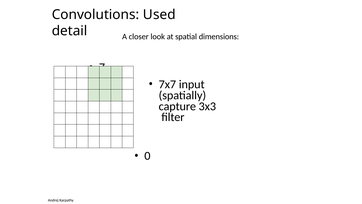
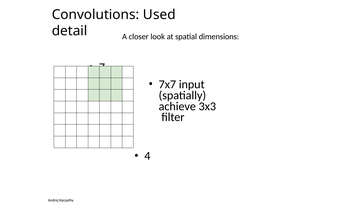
capture: capture -> achieve
0: 0 -> 4
